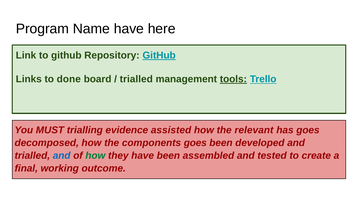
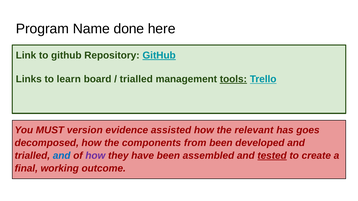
Name have: have -> done
done: done -> learn
trialling: trialling -> version
components goes: goes -> from
how at (95, 156) colour: green -> purple
tested underline: none -> present
